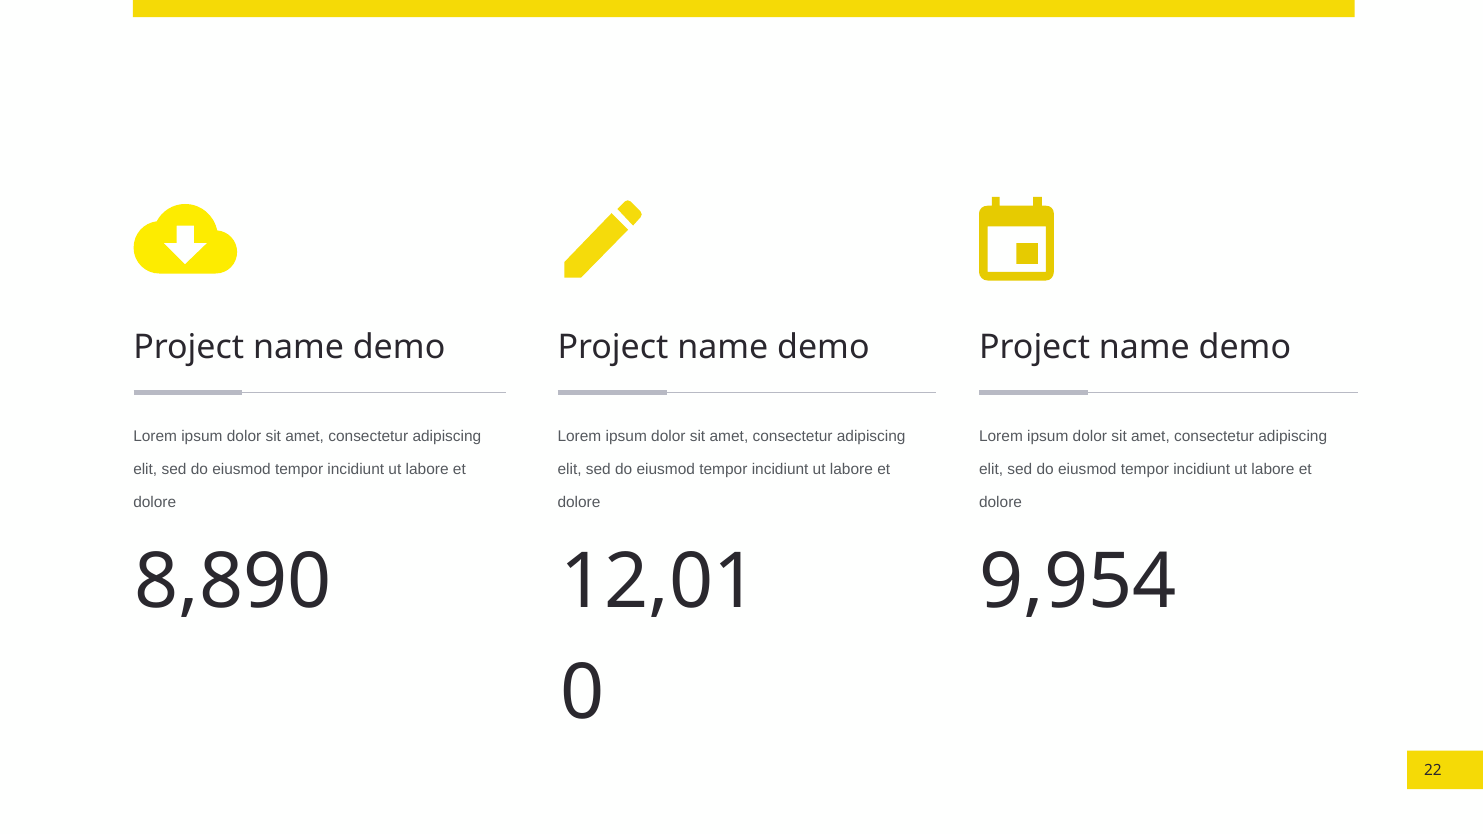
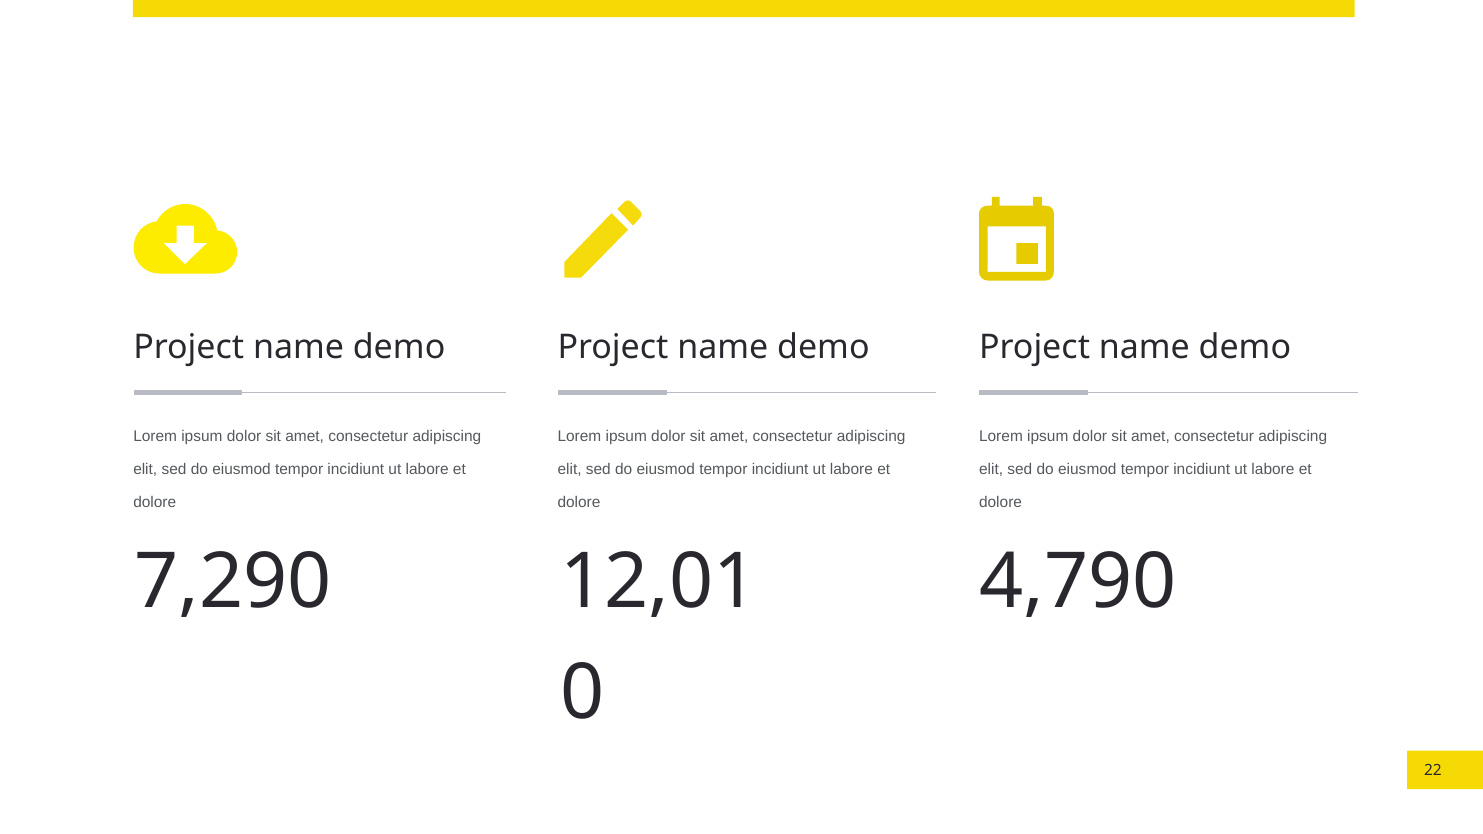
8,890: 8,890 -> 7,290
9,954: 9,954 -> 4,790
